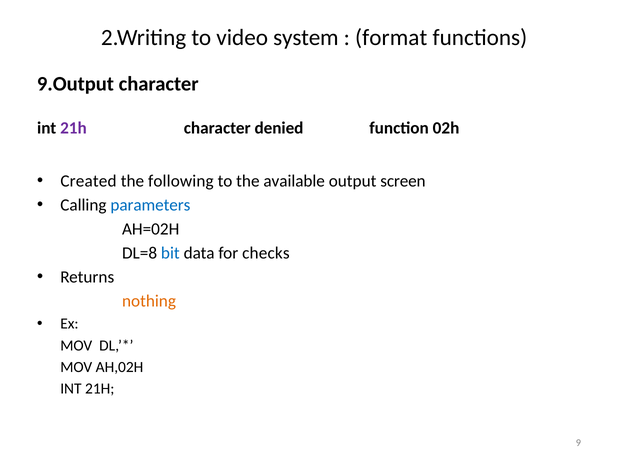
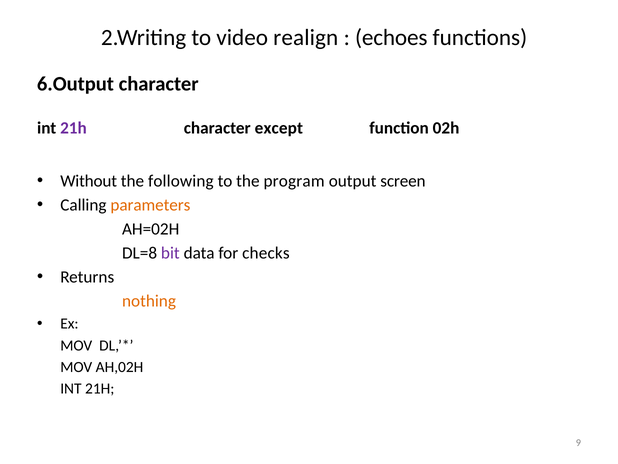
system: system -> realign
format: format -> echoes
9.Output: 9.Output -> 6.Output
denied: denied -> except
Created: Created -> Without
available: available -> program
parameters colour: blue -> orange
bit colour: blue -> purple
